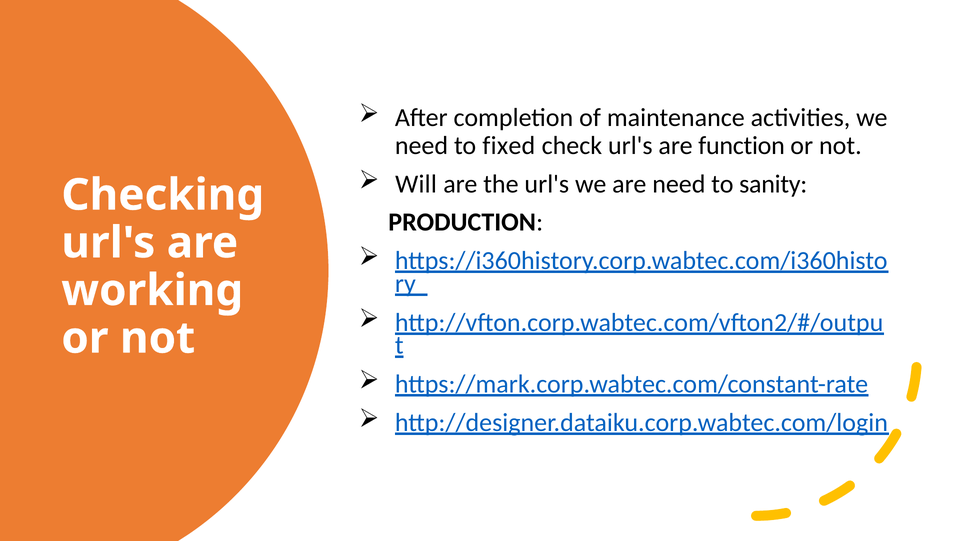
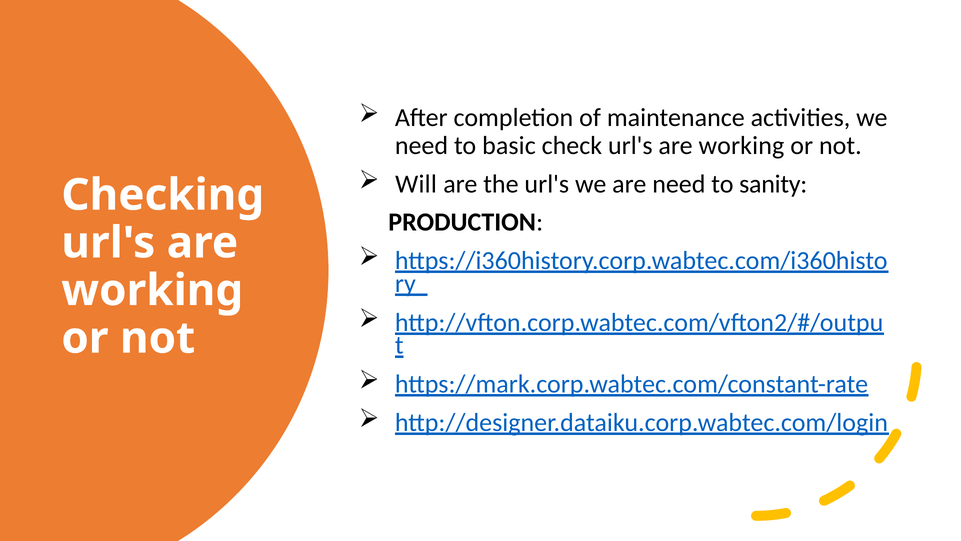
fixed: fixed -> basic
check url's are function: function -> working
